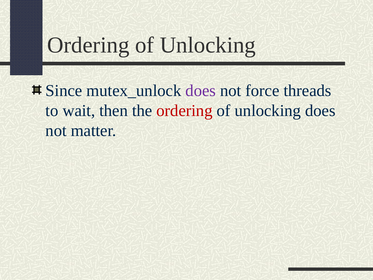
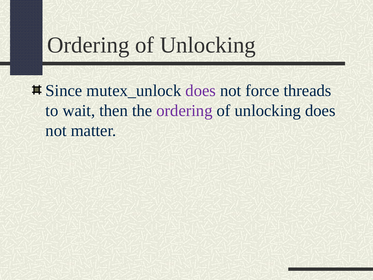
ordering at (184, 111) colour: red -> purple
